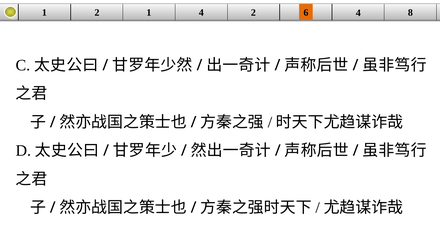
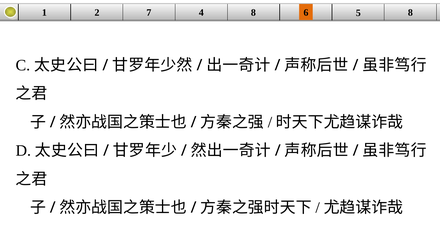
2 1: 1 -> 7
4 2: 2 -> 8
6 4: 4 -> 5
